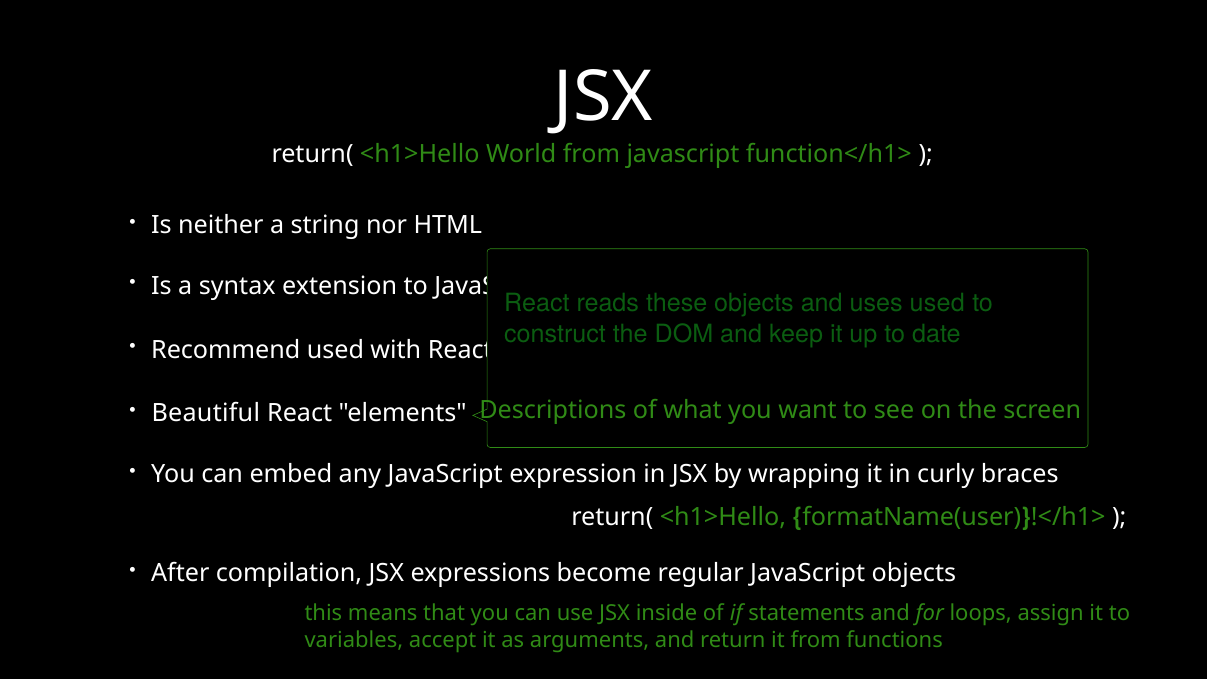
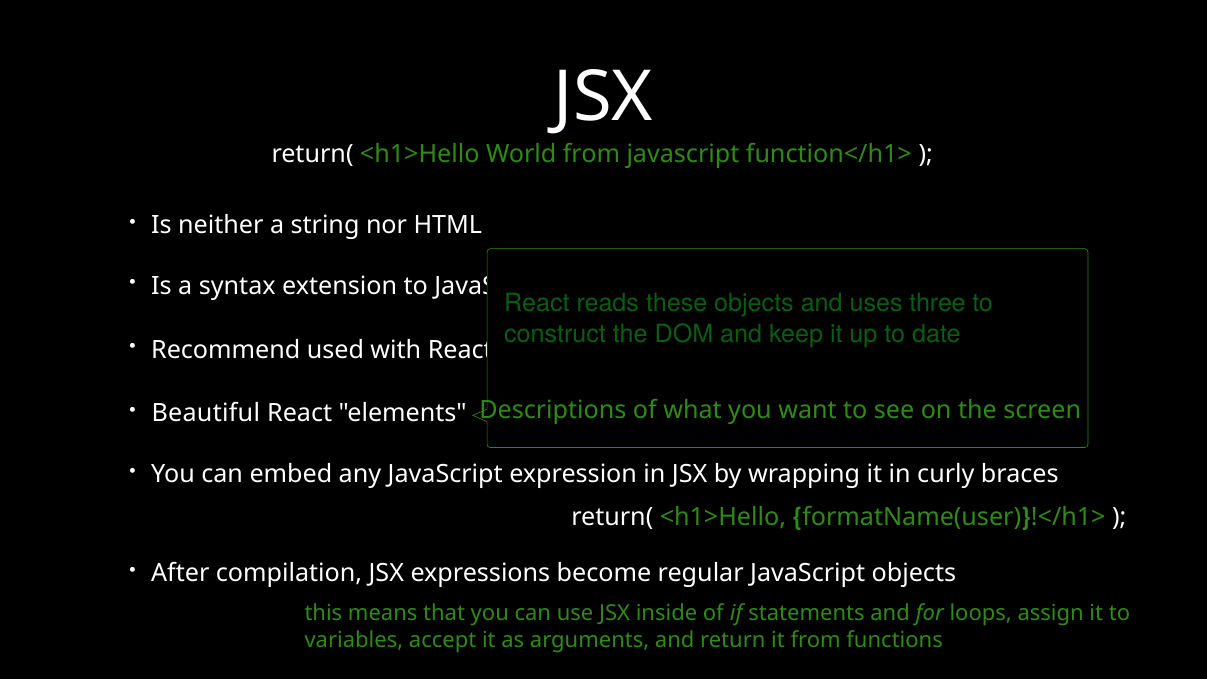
uses used: used -> three
